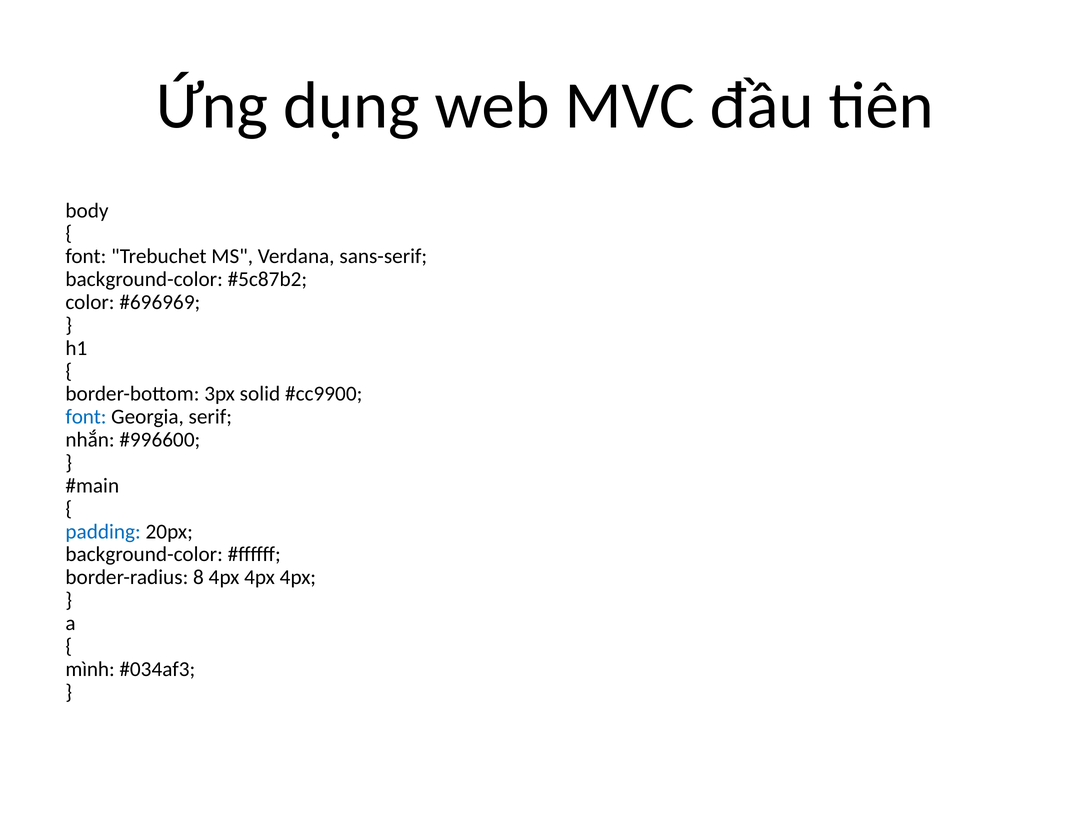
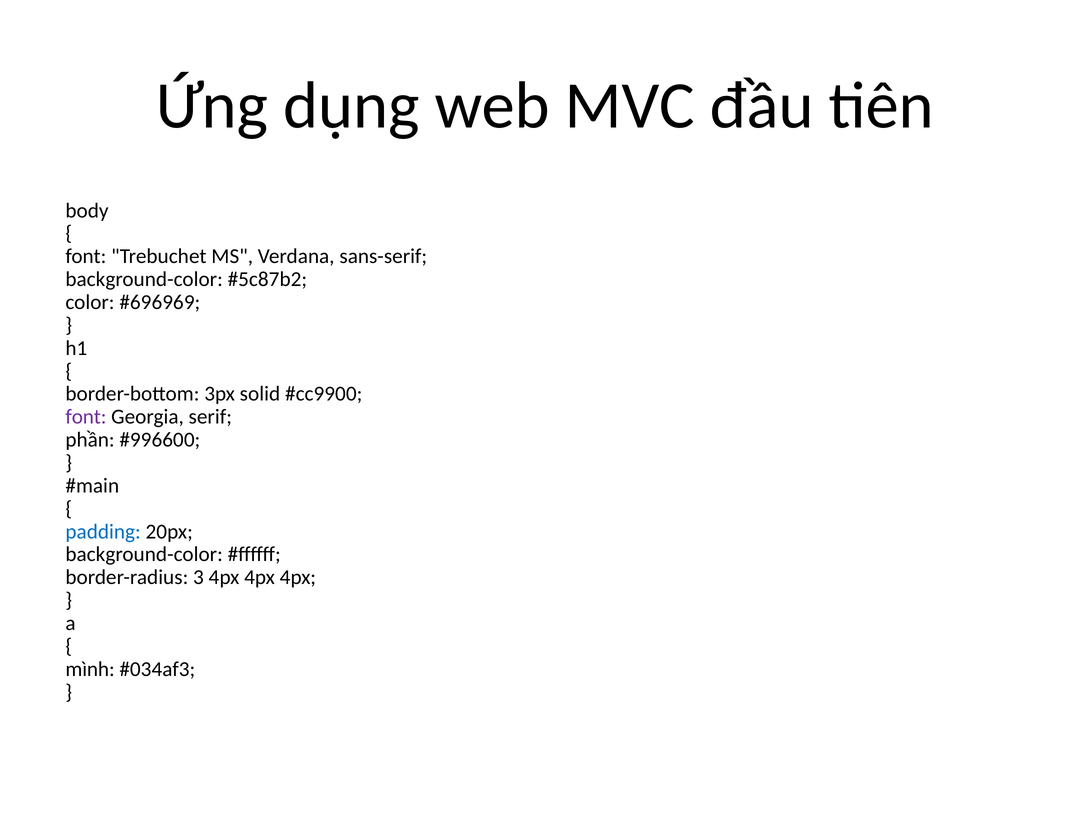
font at (86, 417) colour: blue -> purple
nhắn: nhắn -> phần
8: 8 -> 3
